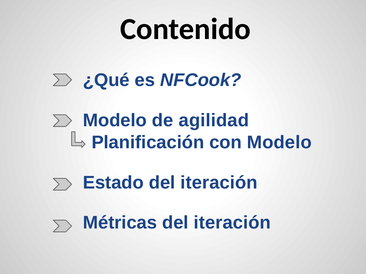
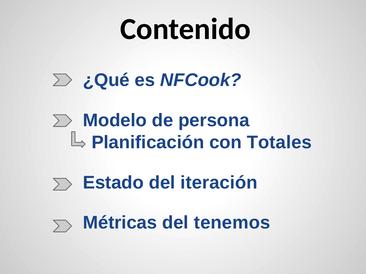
agilidad: agilidad -> persona
con Modelo: Modelo -> Totales
Métricas del iteración: iteración -> tenemos
